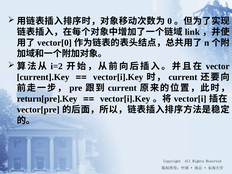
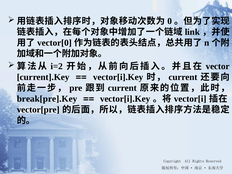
return[pre].Key: return[pre].Key -> break[pre].Key
